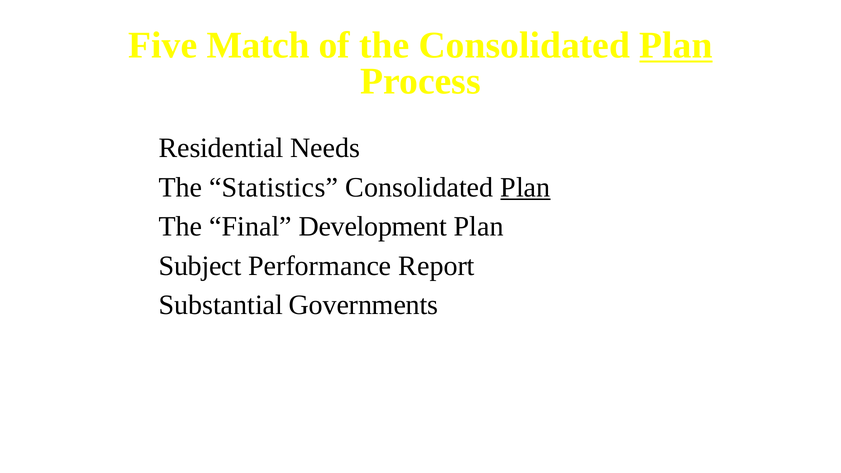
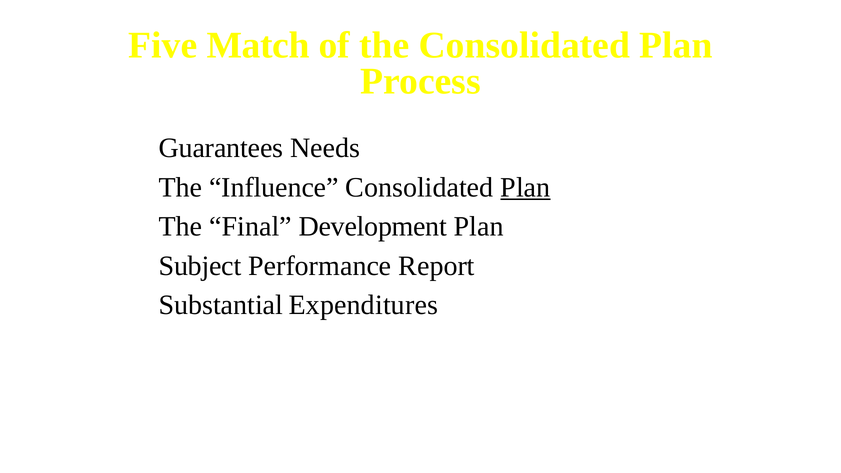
Plan at (676, 45) underline: present -> none
Residential: Residential -> Guarantees
Statistics: Statistics -> Influence
Governments: Governments -> Expenditures
